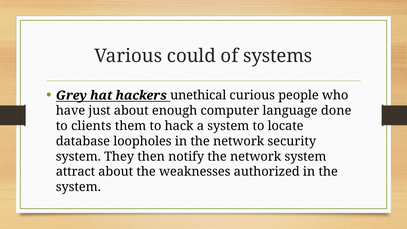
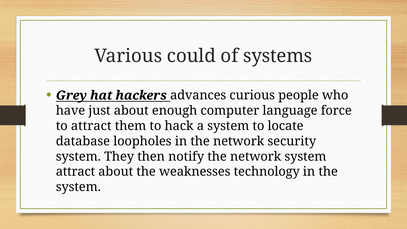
unethical: unethical -> advances
done: done -> force
to clients: clients -> attract
authorized: authorized -> technology
